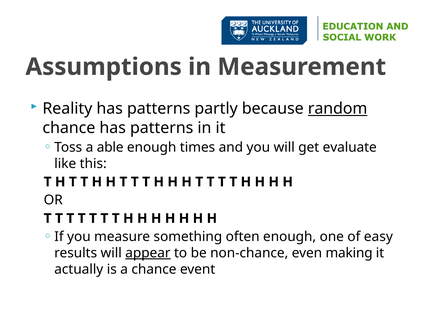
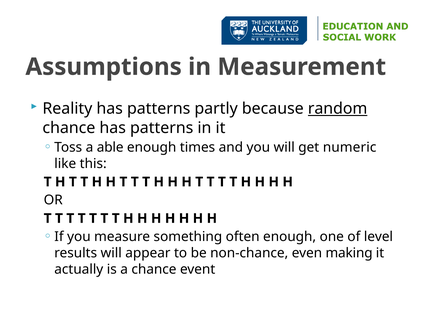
evaluate: evaluate -> numeric
easy: easy -> level
appear underline: present -> none
